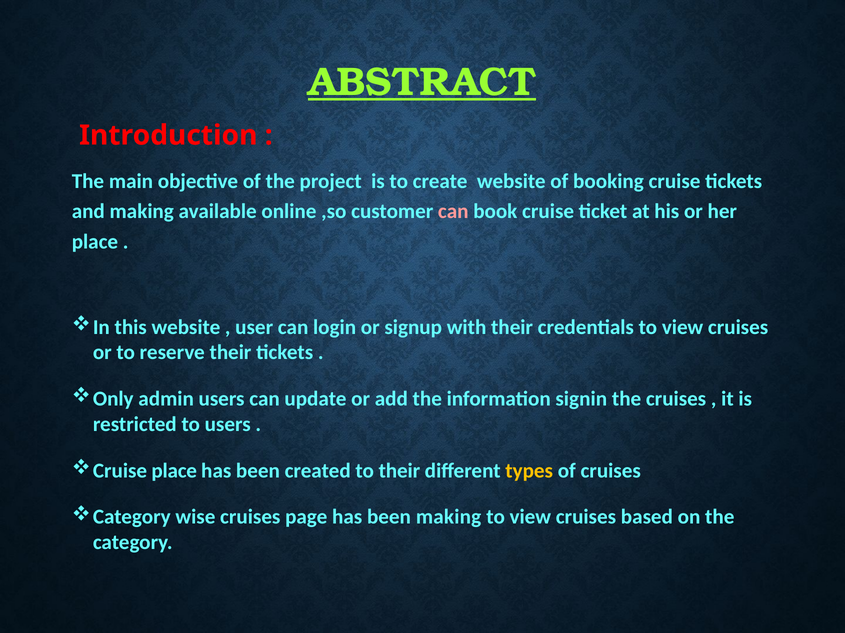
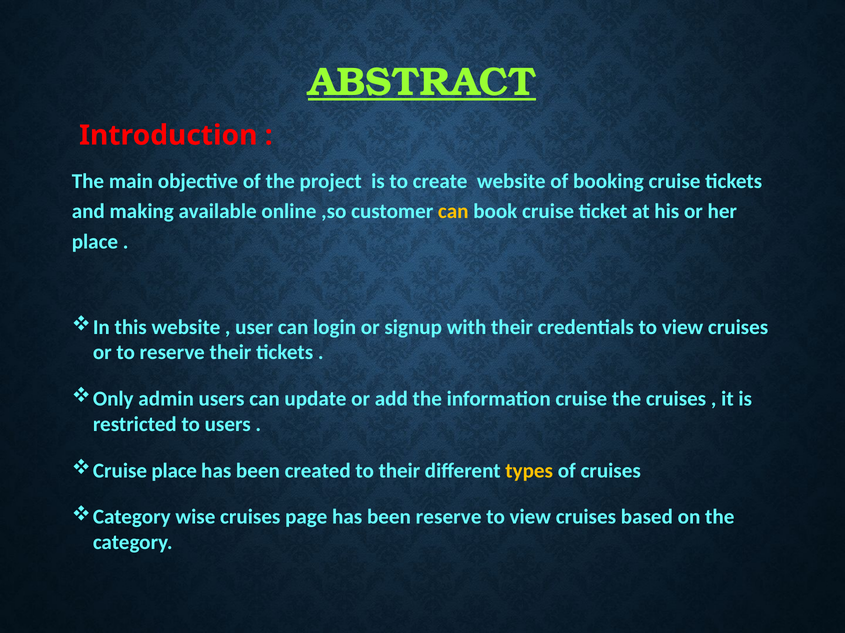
can at (453, 212) colour: pink -> yellow
information signin: signin -> cruise
been making: making -> reserve
